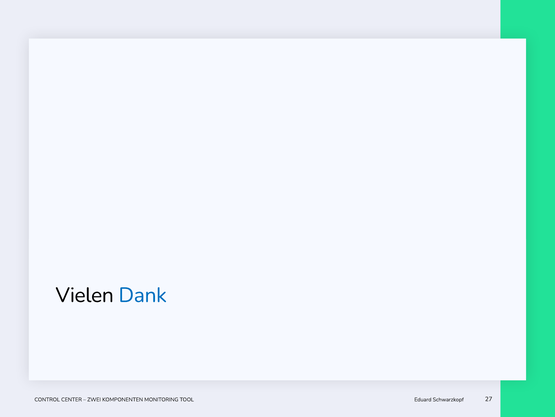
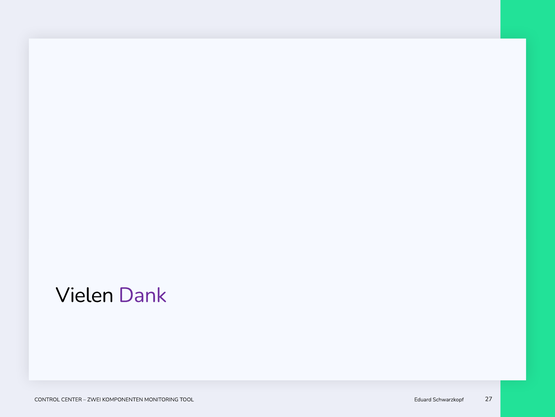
Dank colour: blue -> purple
